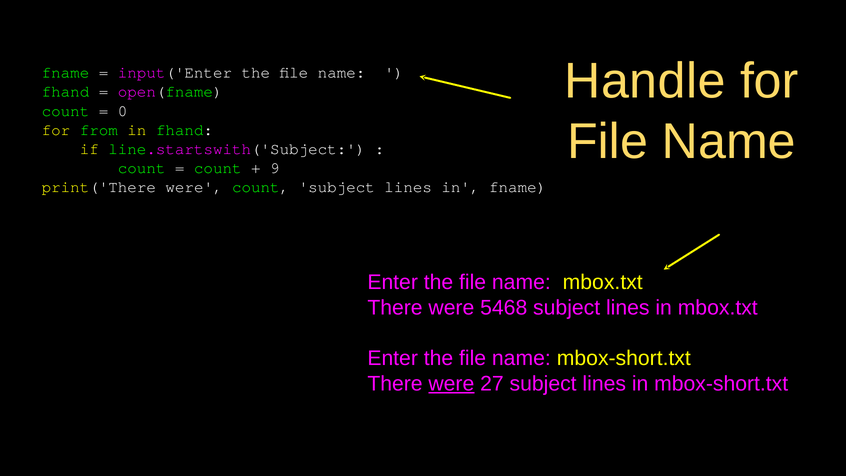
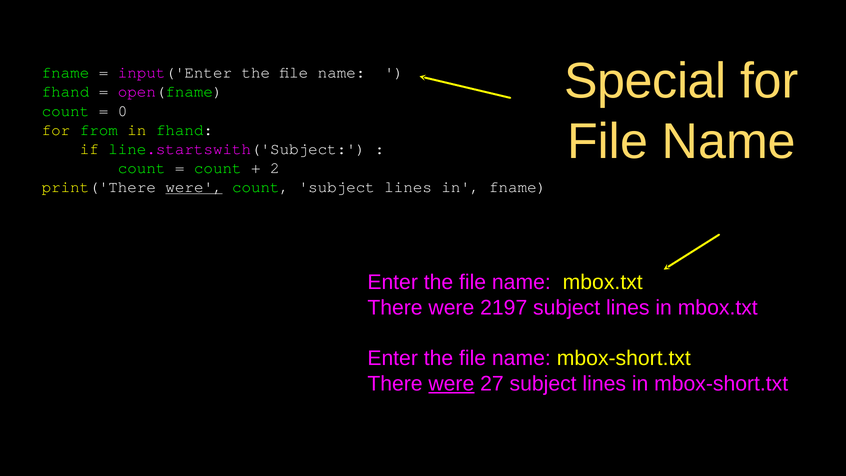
Handle: Handle -> Special
9: 9 -> 2
were at (194, 187) underline: none -> present
5468: 5468 -> 2197
